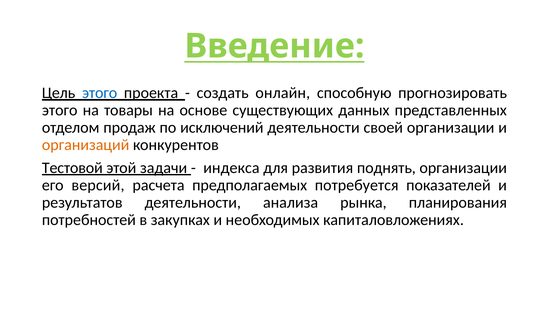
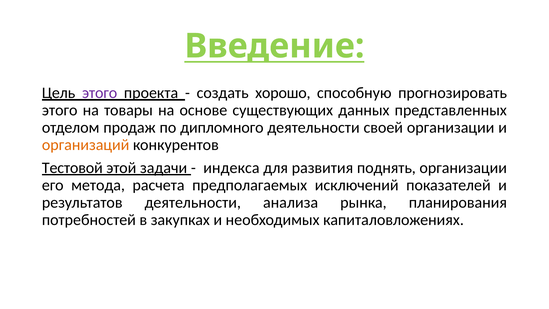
этого at (100, 93) colour: blue -> purple
онлайн: онлайн -> хорошо
исключений: исключений -> дипломного
версий: версий -> метода
потребуется: потребуется -> исключений
